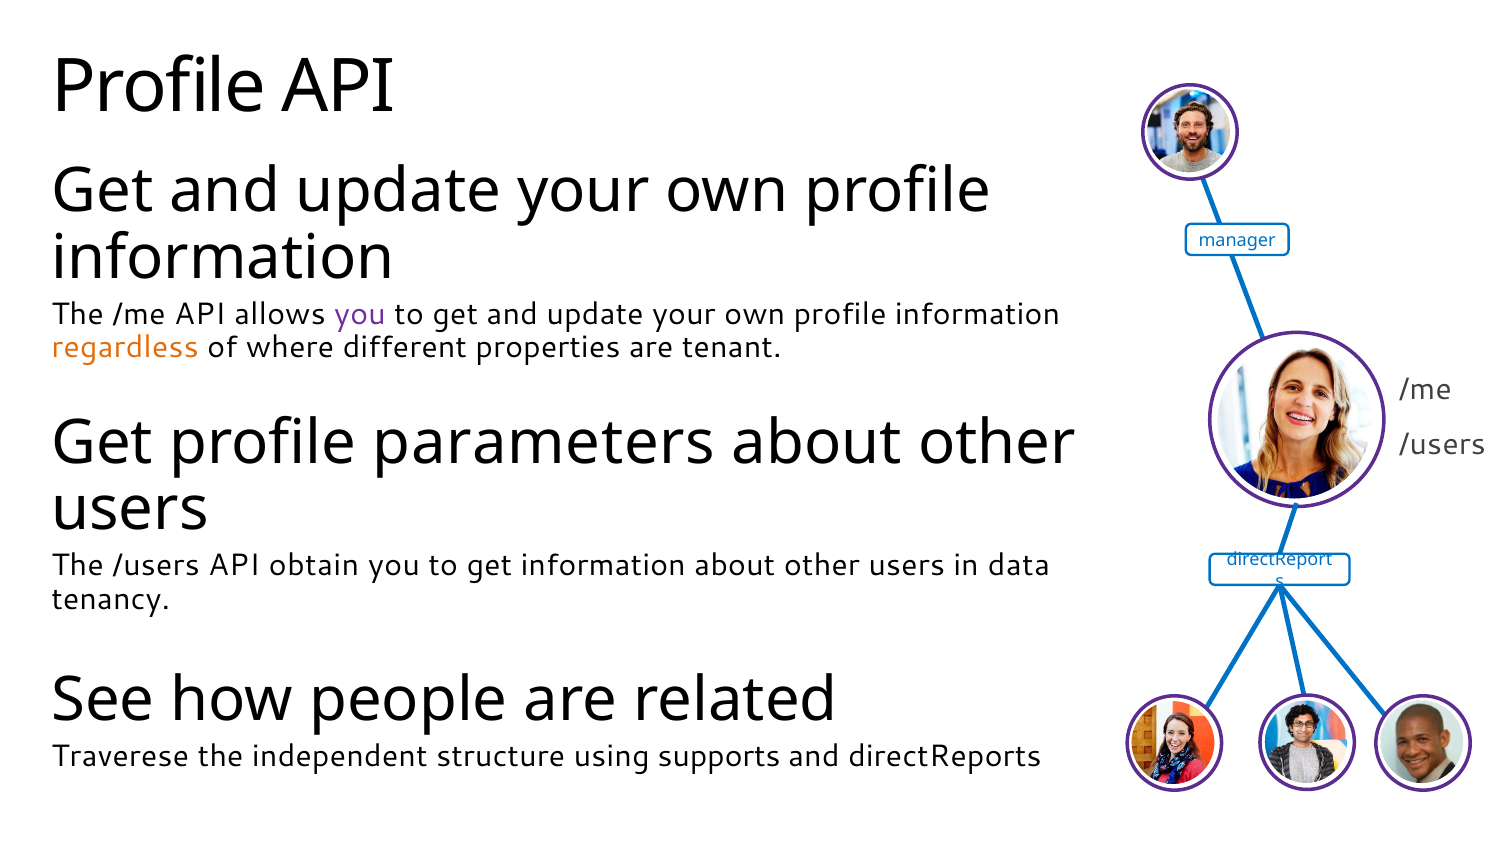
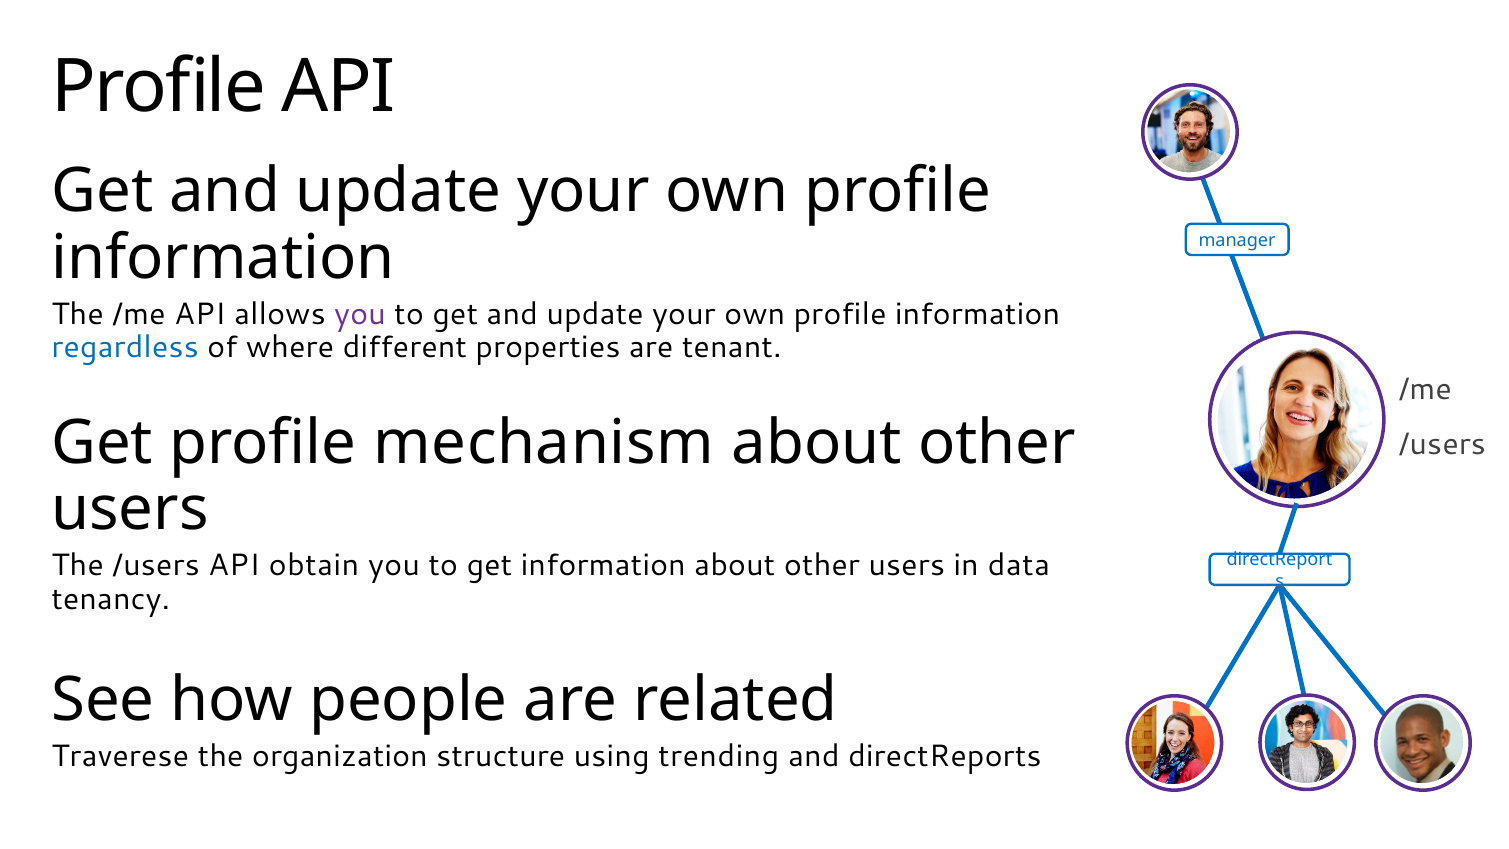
regardless colour: orange -> blue
parameters: parameters -> mechanism
independent: independent -> organization
supports: supports -> trending
